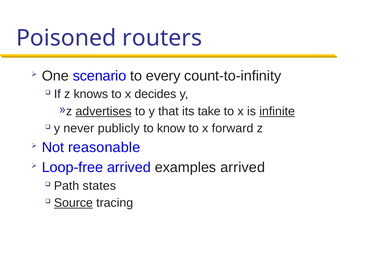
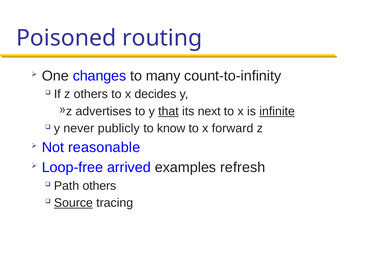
routers: routers -> routing
scenario: scenario -> changes
every: every -> many
z knows: knows -> others
advertises underline: present -> none
that underline: none -> present
take: take -> next
examples arrived: arrived -> refresh
Path states: states -> others
